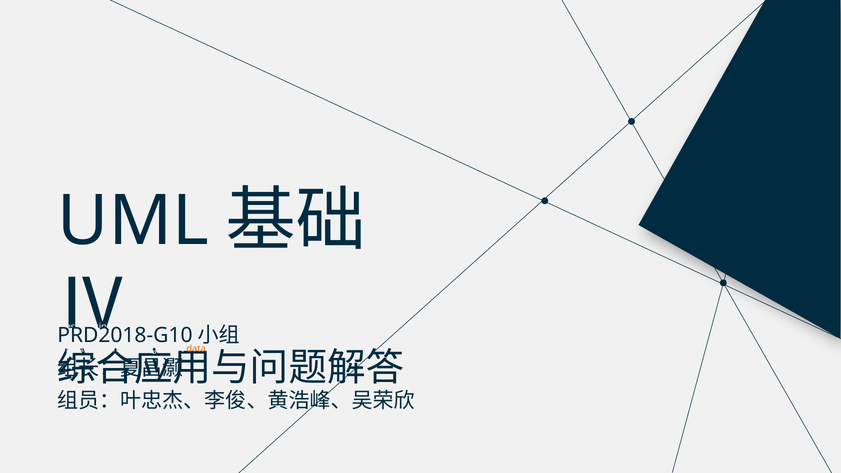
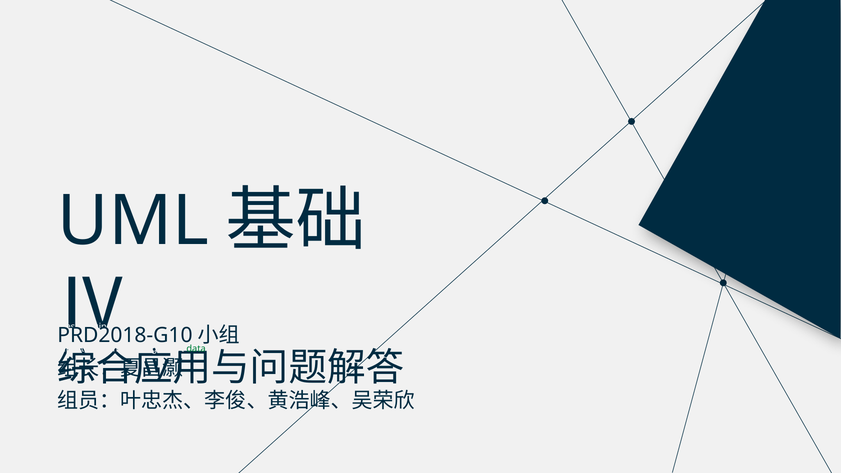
data colour: orange -> green
